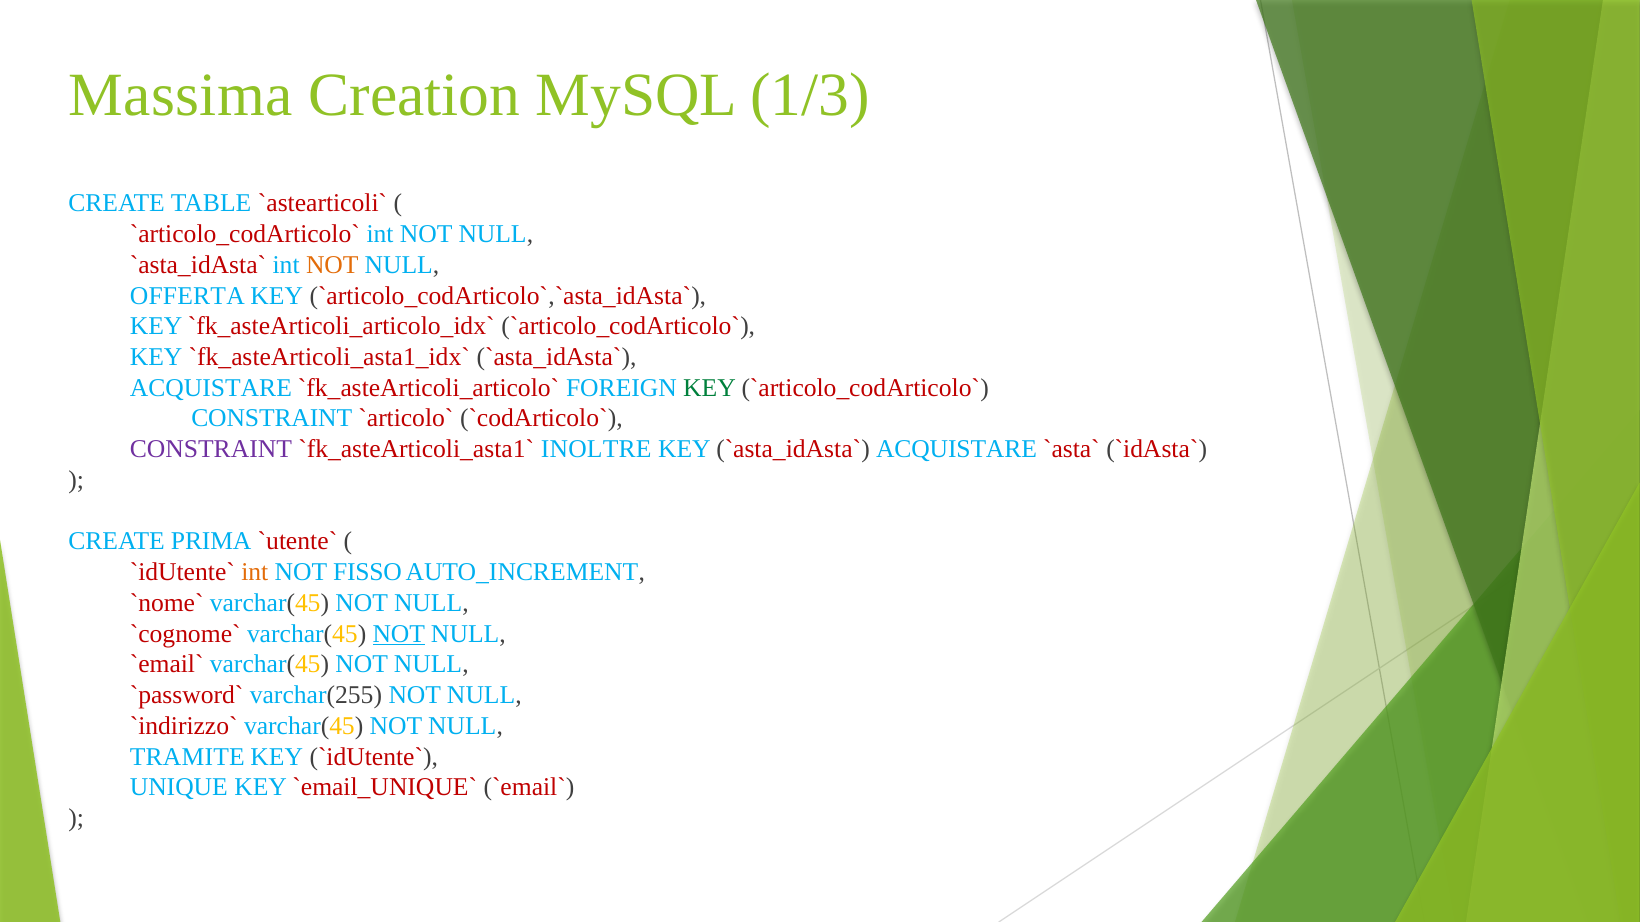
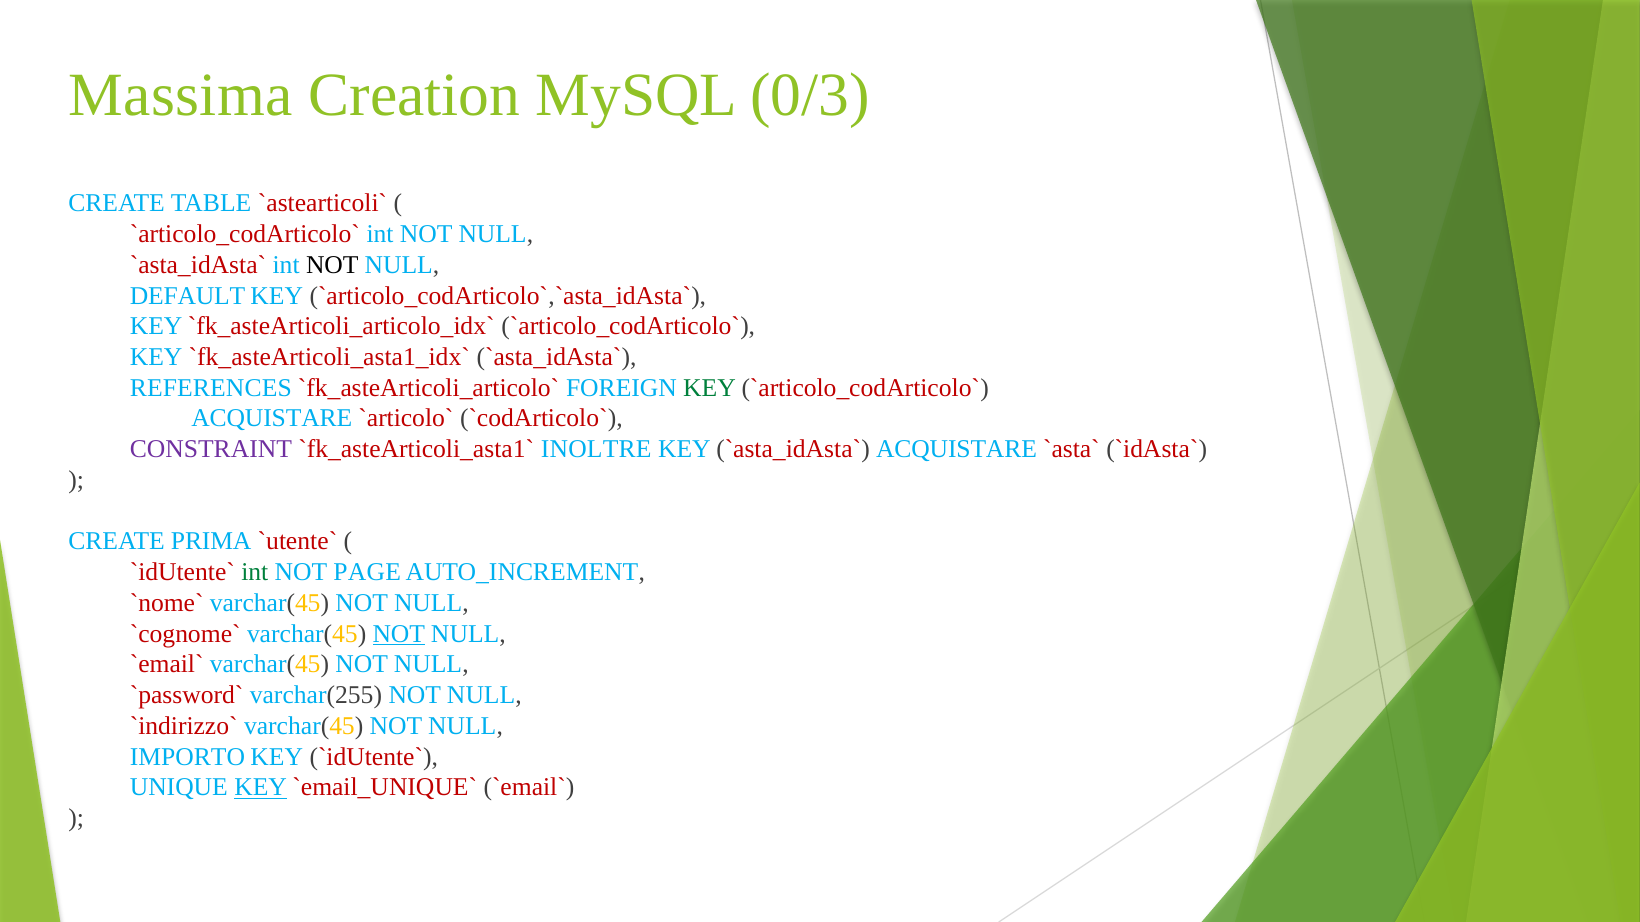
1/3: 1/3 -> 0/3
NOT at (332, 265) colour: orange -> black
OFFERTA: OFFERTA -> DEFAULT
ACQUISTARE at (211, 388): ACQUISTARE -> REFERENCES
CONSTRAINT at (272, 419): CONSTRAINT -> ACQUISTARE
int at (255, 572) colour: orange -> green
FISSO: FISSO -> PAGE
TRAMITE: TRAMITE -> IMPORTO
KEY at (261, 788) underline: none -> present
